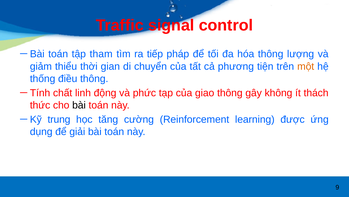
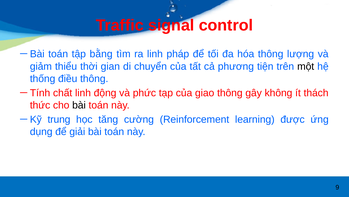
tham: tham -> bằng
ra tiếp: tiếp -> linh
một colour: orange -> black
